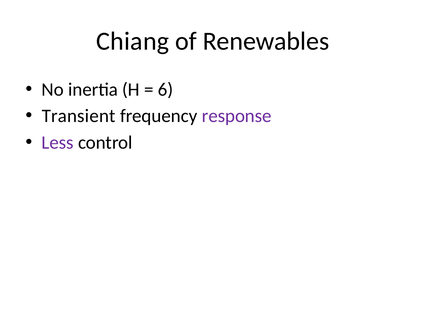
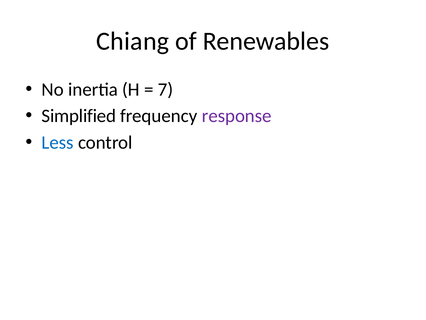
6: 6 -> 7
Transient: Transient -> Simplified
Less colour: purple -> blue
